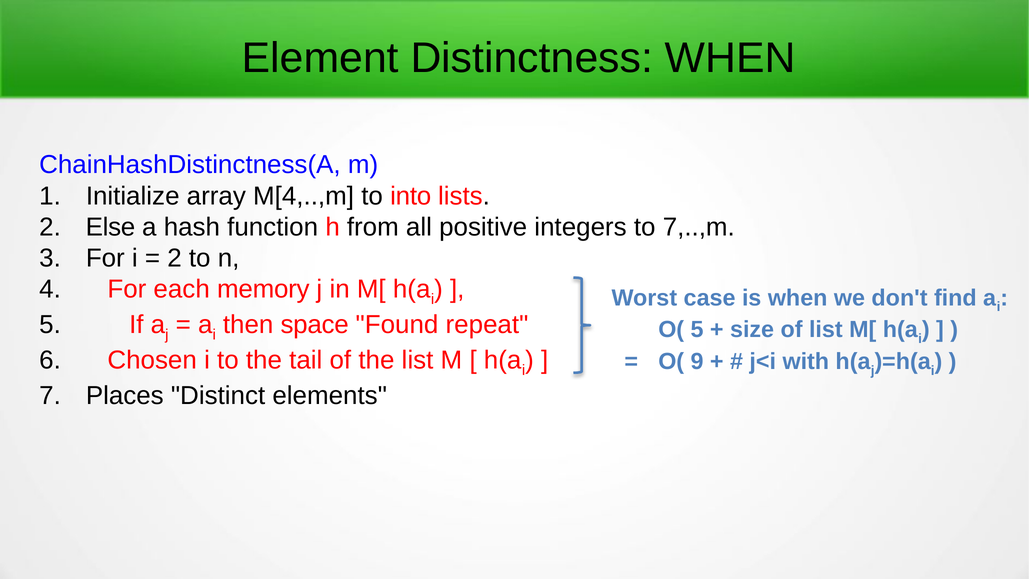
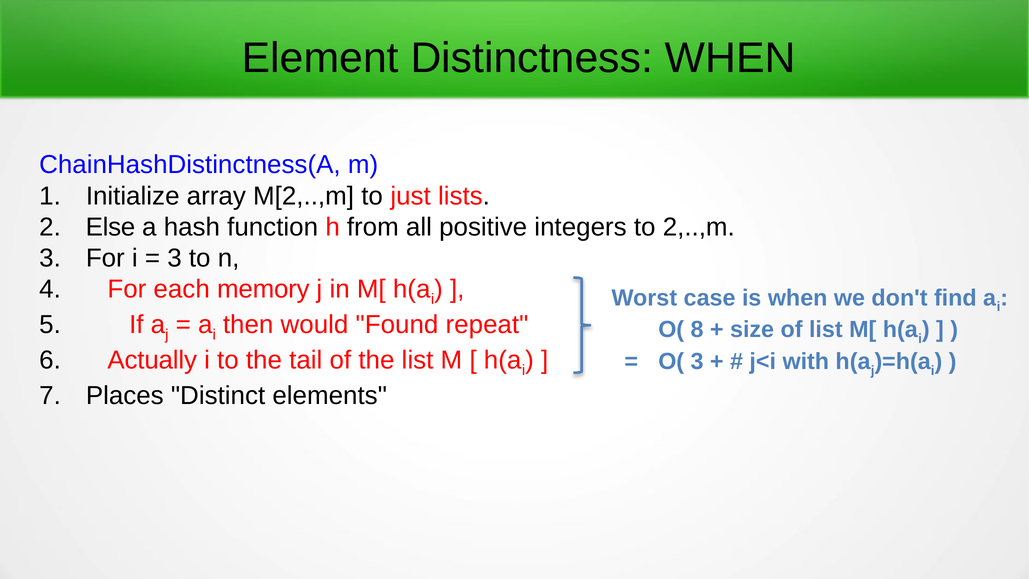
M[4,..,m: M[4,..,m -> M[2,..,m
into: into -> just
7,..,m: 7,..,m -> 2,..,m
2 at (175, 258): 2 -> 3
space: space -> would
O( 5: 5 -> 8
Chosen: Chosen -> Actually
O( 9: 9 -> 3
